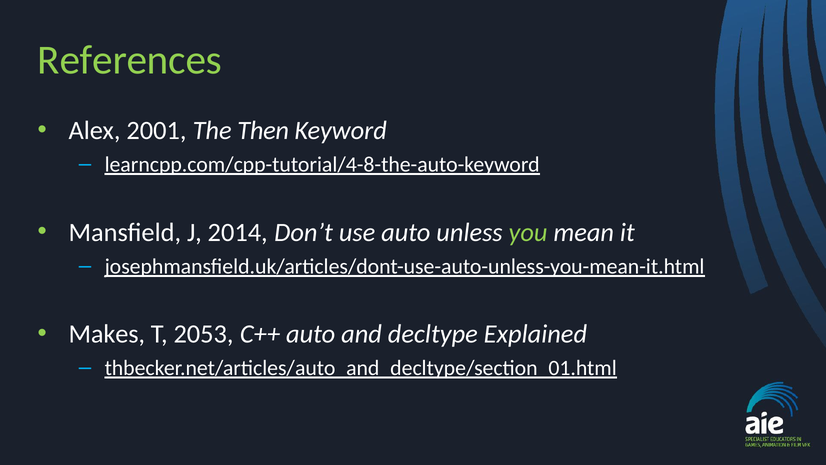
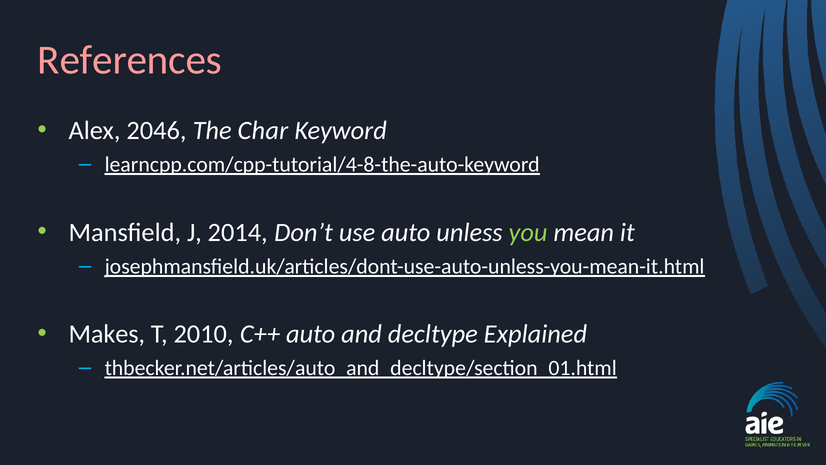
References colour: light green -> pink
2001: 2001 -> 2046
Then: Then -> Char
2053: 2053 -> 2010
